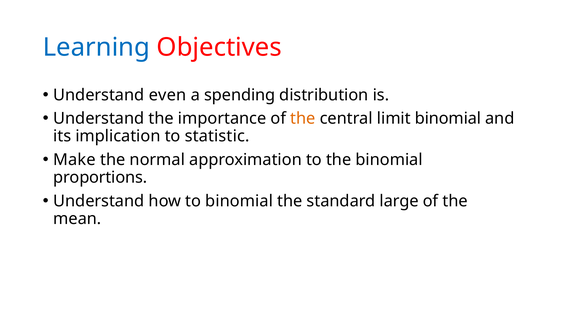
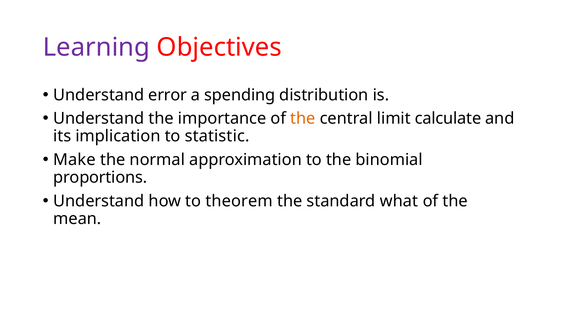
Learning colour: blue -> purple
even: even -> error
limit binomial: binomial -> calculate
to binomial: binomial -> theorem
large: large -> what
